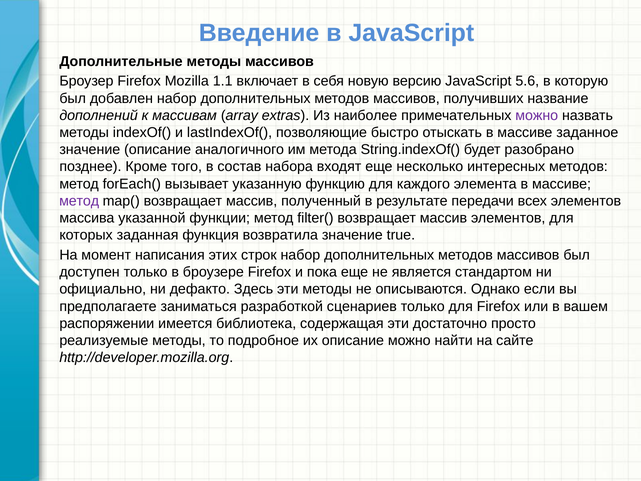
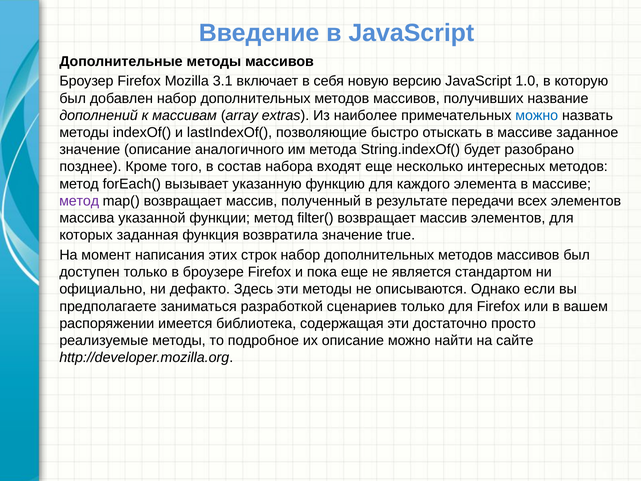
1.1: 1.1 -> 3.1
5.6: 5.6 -> 1.0
можно at (537, 115) colour: purple -> blue
